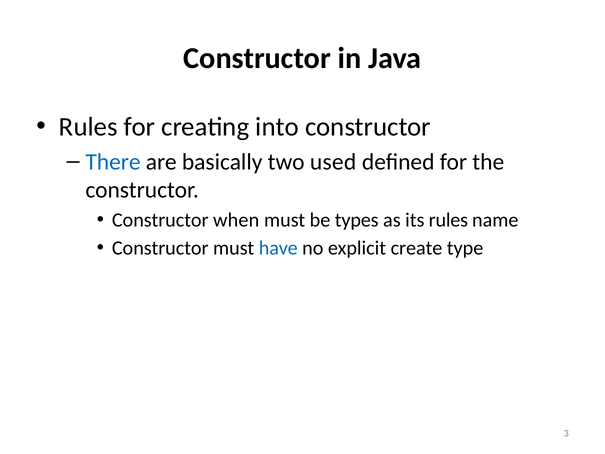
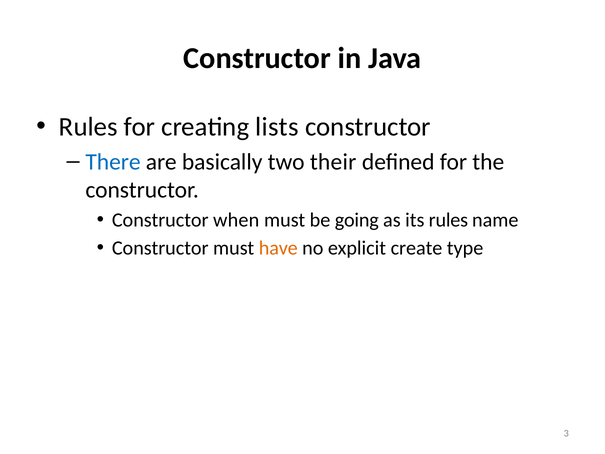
into: into -> lists
used: used -> their
types: types -> going
have colour: blue -> orange
